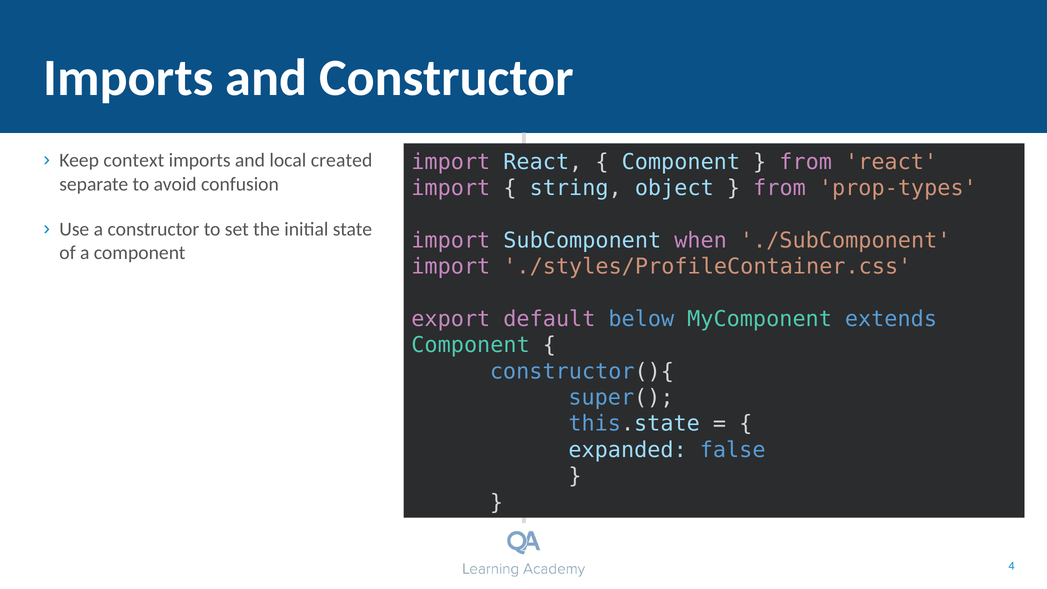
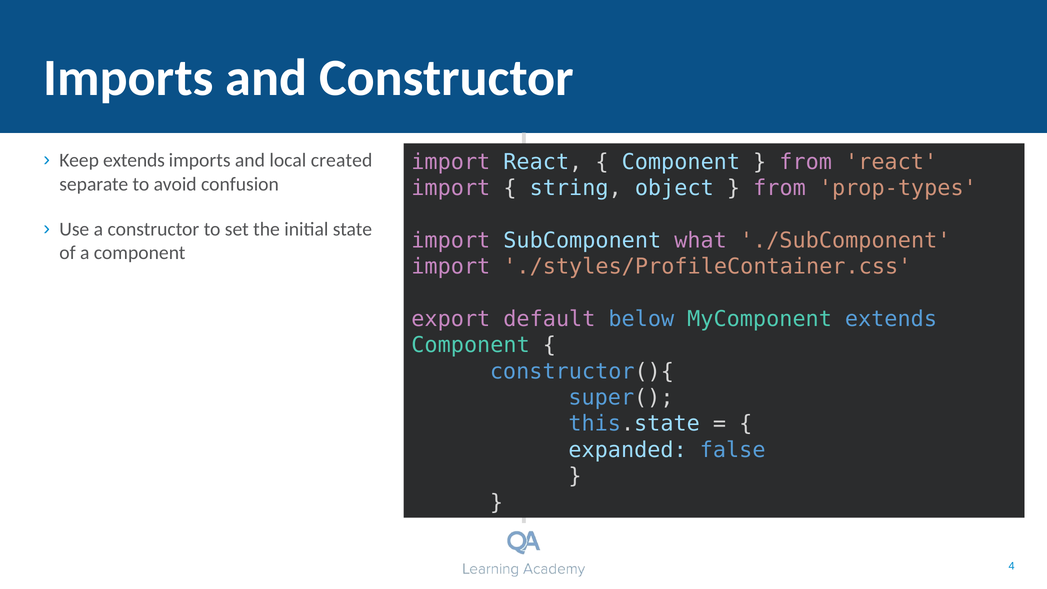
Keep context: context -> extends
when: when -> what
